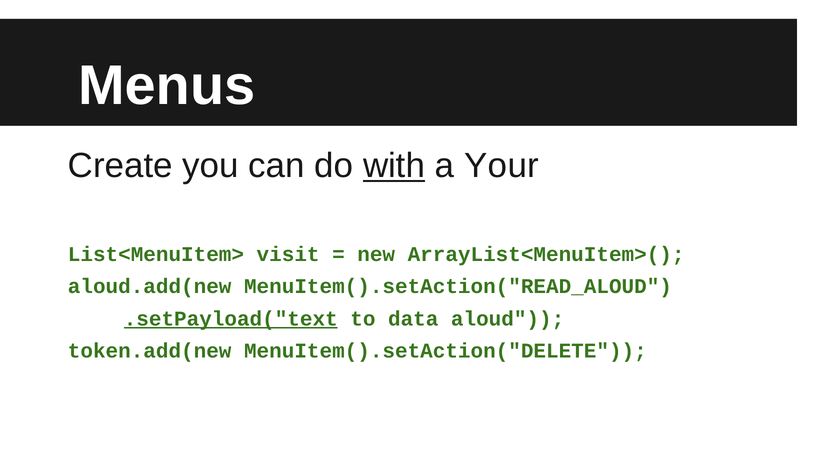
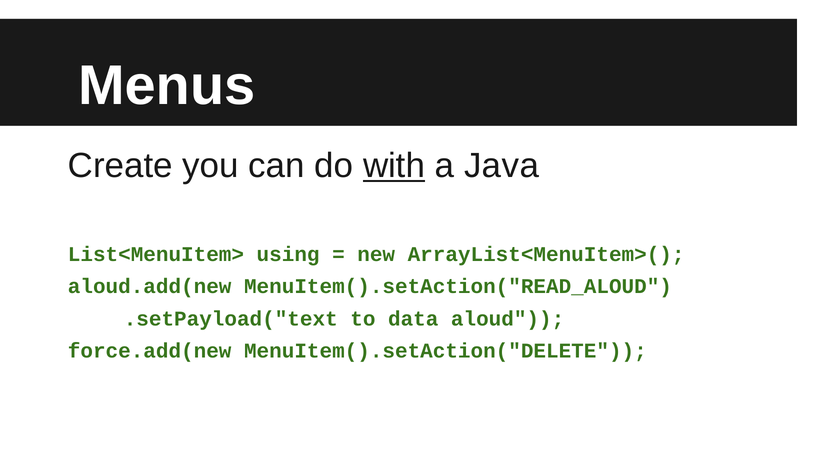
Your: Your -> Java
visit: visit -> using
.setPayload("text underline: present -> none
token.add(new: token.add(new -> force.add(new
